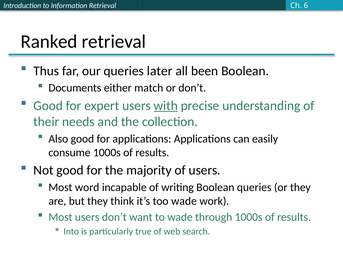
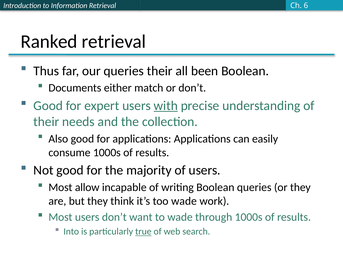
queries later: later -> their
word: word -> allow
true underline: none -> present
